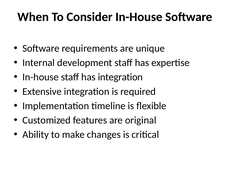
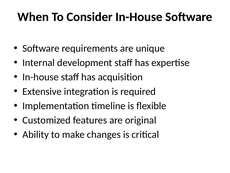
has integration: integration -> acquisition
